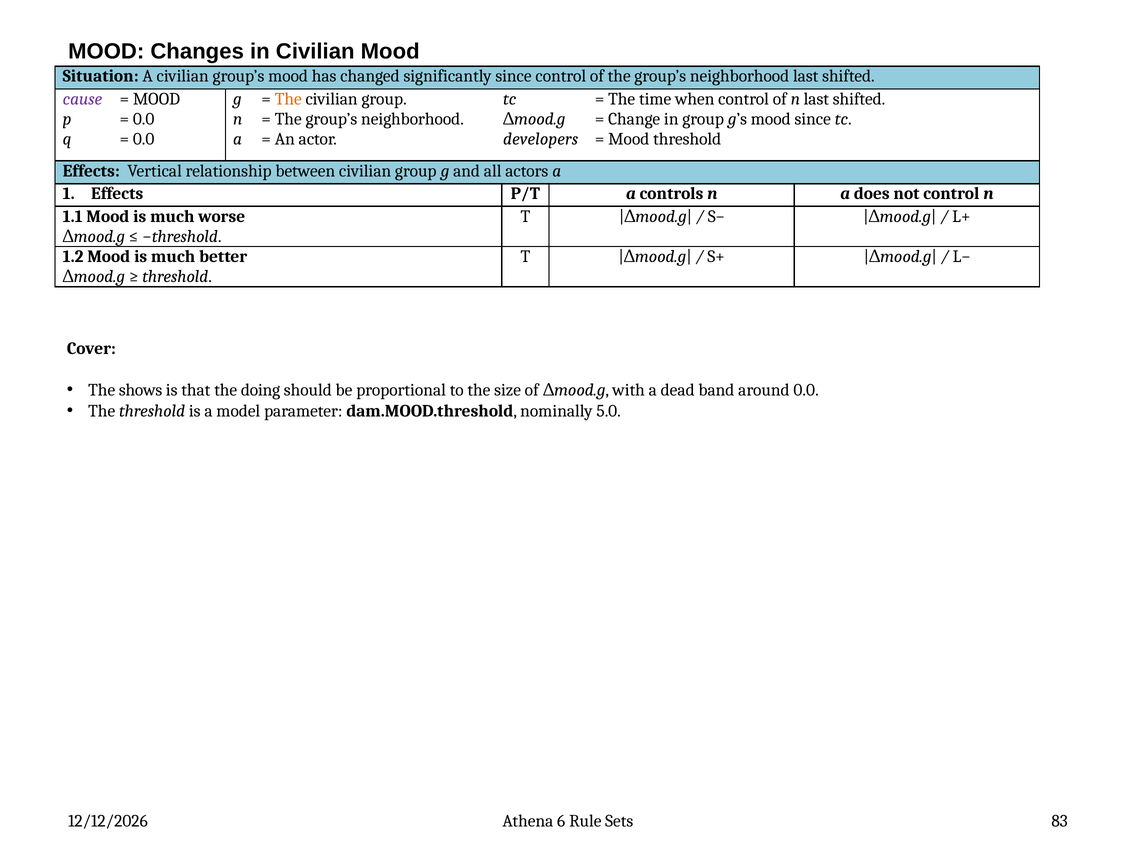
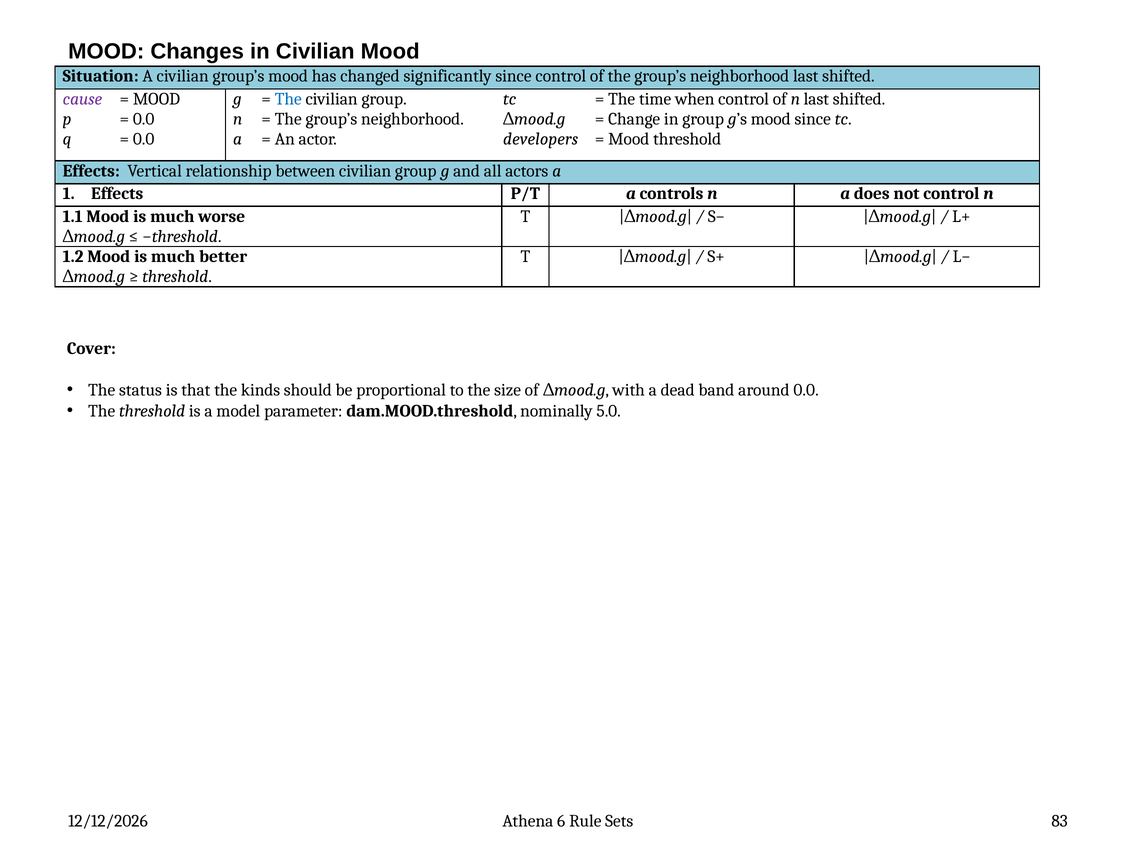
The at (288, 99) colour: orange -> blue
shows: shows -> status
doing: doing -> kinds
